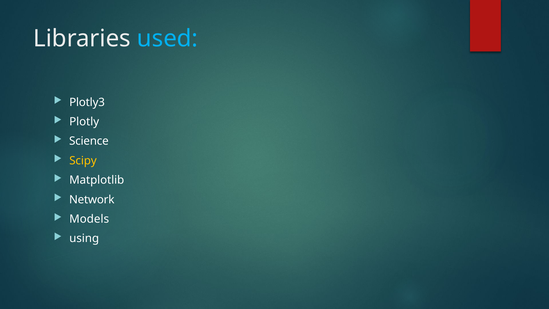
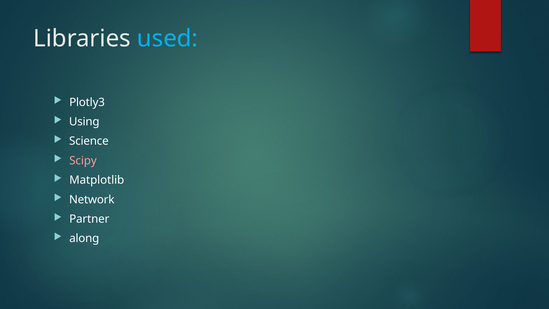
Plotly: Plotly -> Using
Scipy colour: yellow -> pink
Models: Models -> Partner
using: using -> along
